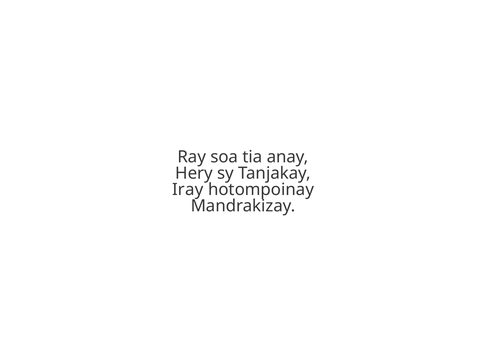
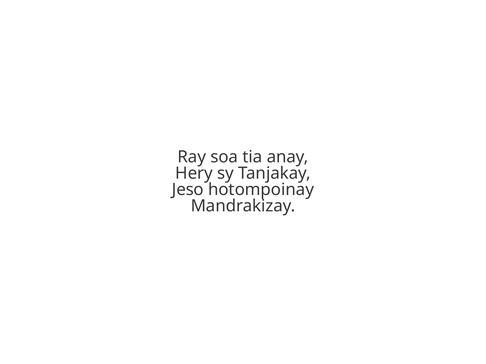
Iray: Iray -> Jeso
